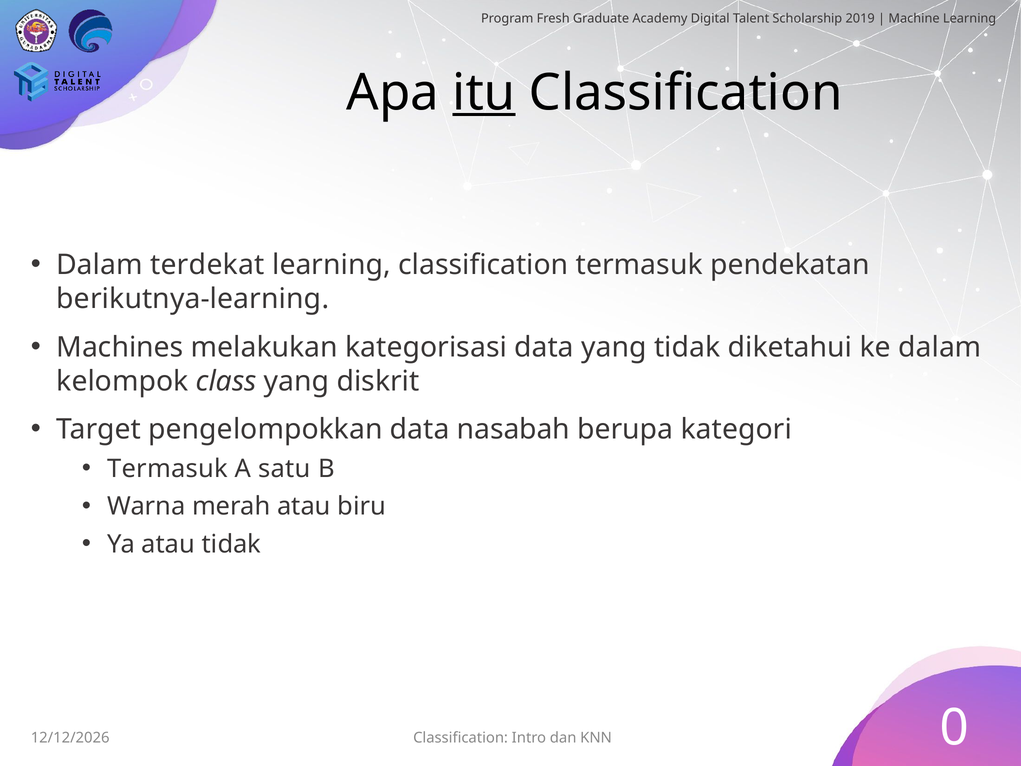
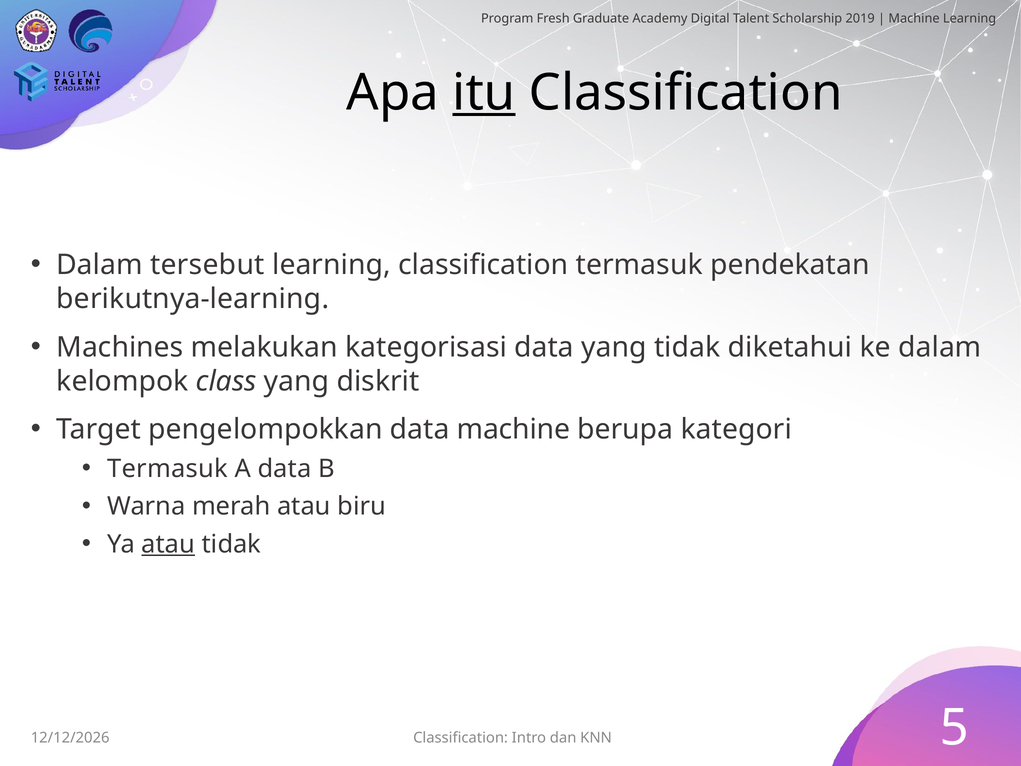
terdekat: terdekat -> tersebut
data nasabah: nasabah -> machine
A satu: satu -> data
atau at (168, 544) underline: none -> present
0: 0 -> 5
